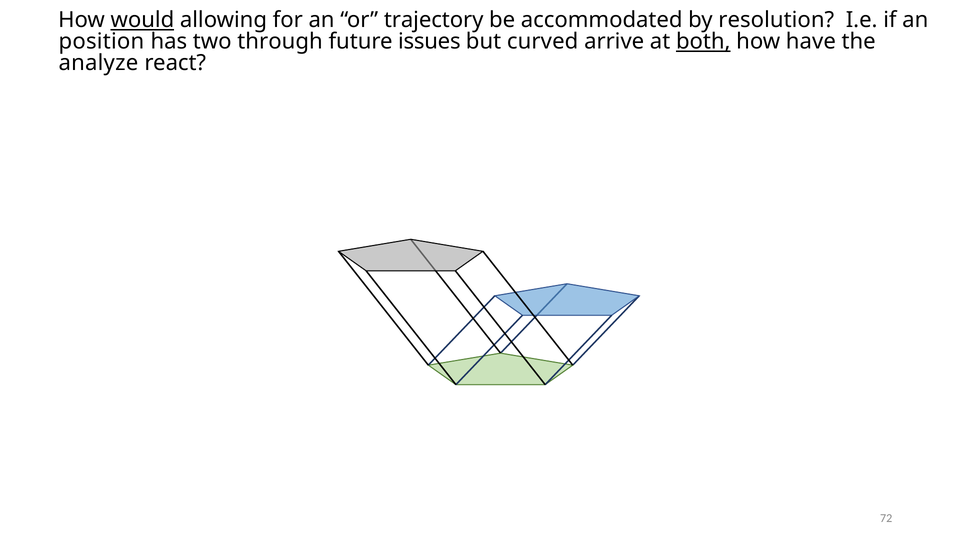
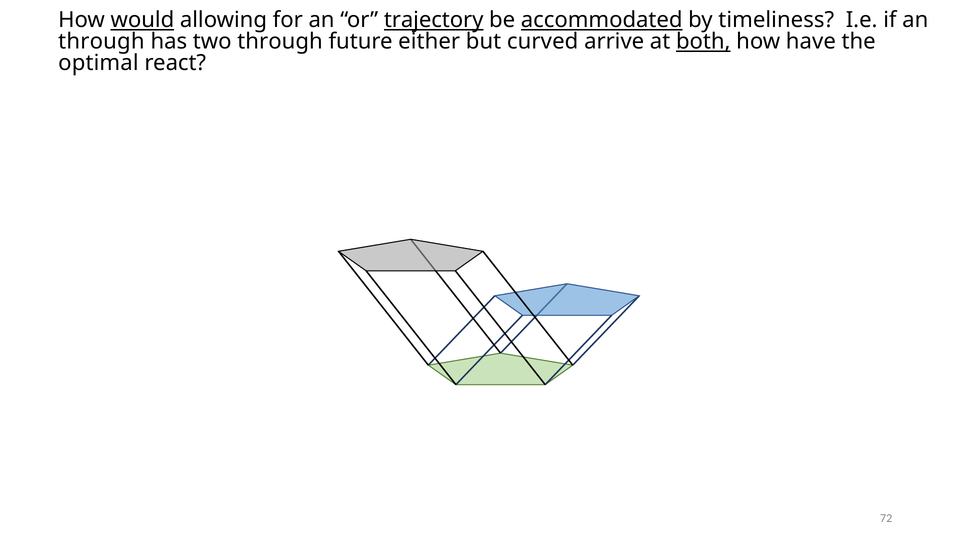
trajectory underline: none -> present
accommodated underline: none -> present
resolution: resolution -> timeliness
position at (101, 42): position -> through
issues: issues -> either
analyze: analyze -> optimal
